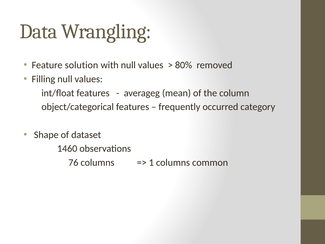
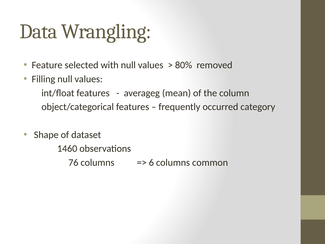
solution: solution -> selected
1: 1 -> 6
